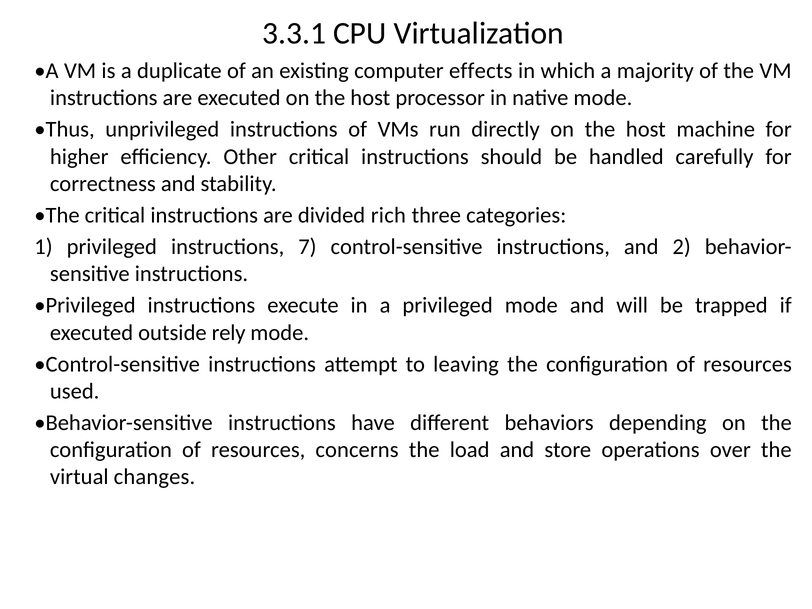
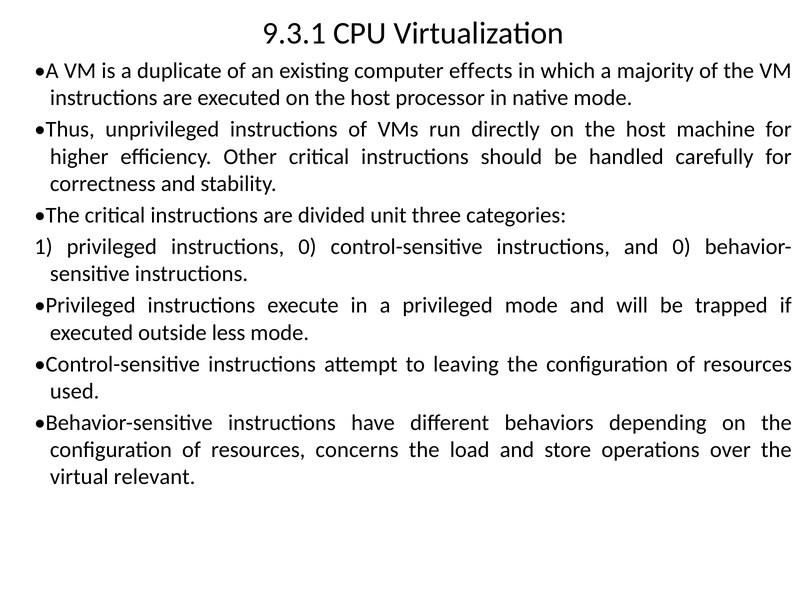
3.3.1: 3.3.1 -> 9.3.1
rich: rich -> unit
instructions 7: 7 -> 0
and 2: 2 -> 0
rely: rely -> less
changes: changes -> relevant
